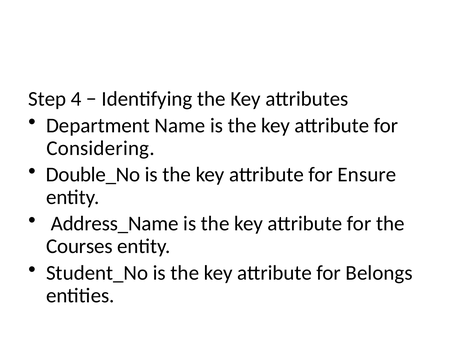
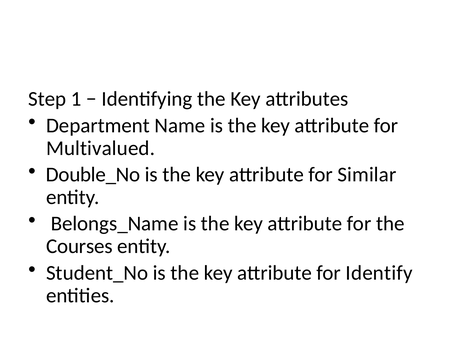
4: 4 -> 1
Considering: Considering -> Multivalued
Ensure: Ensure -> Similar
Address_Name: Address_Name -> Belongs_Name
Belongs: Belongs -> Identify
